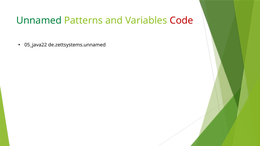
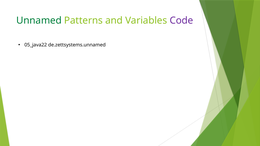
Code colour: red -> purple
